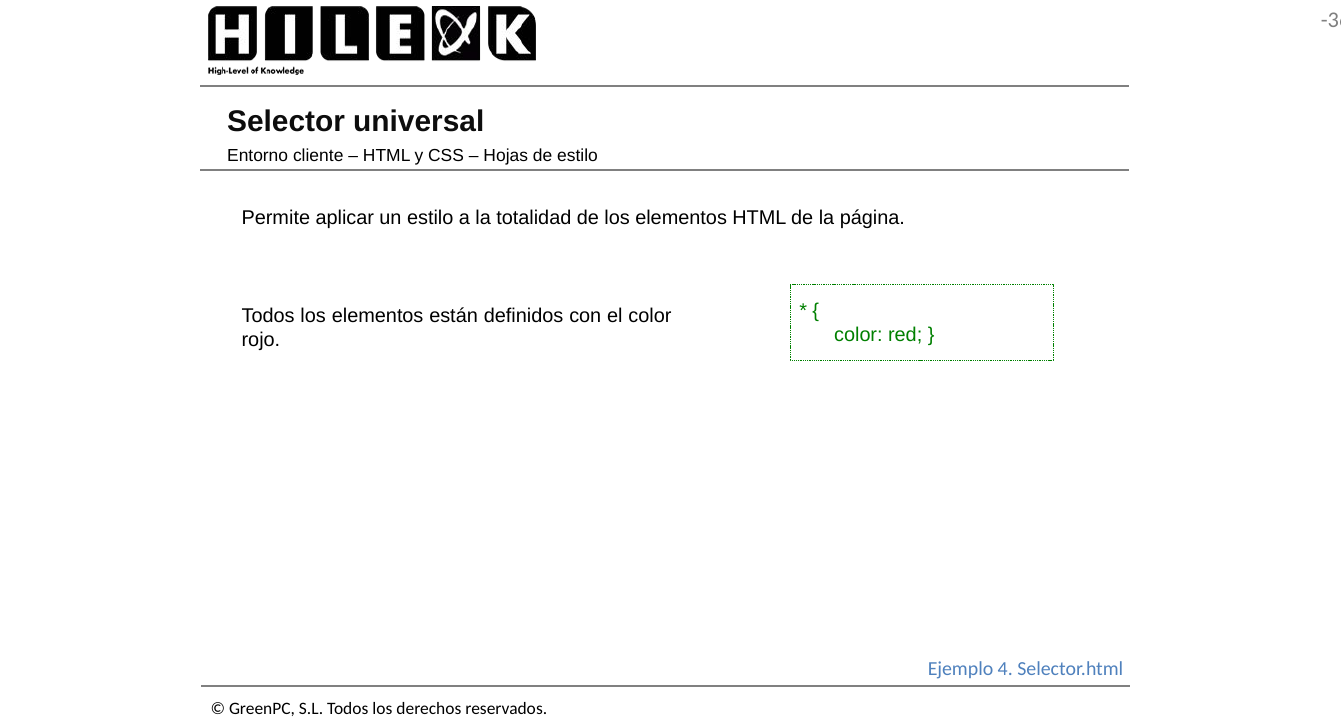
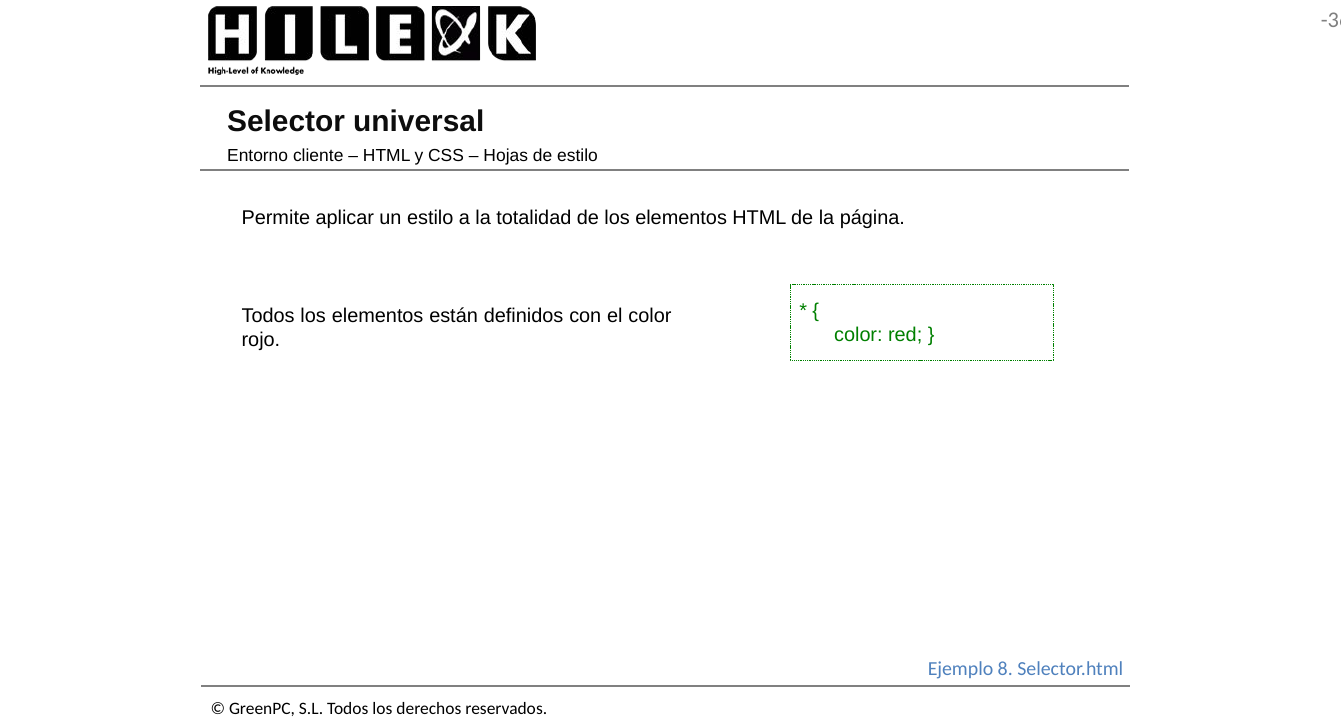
4: 4 -> 8
